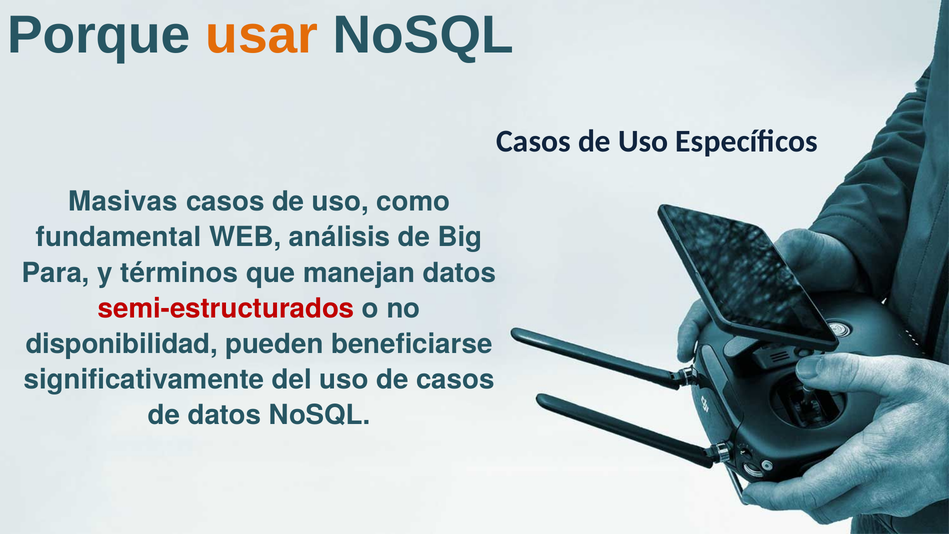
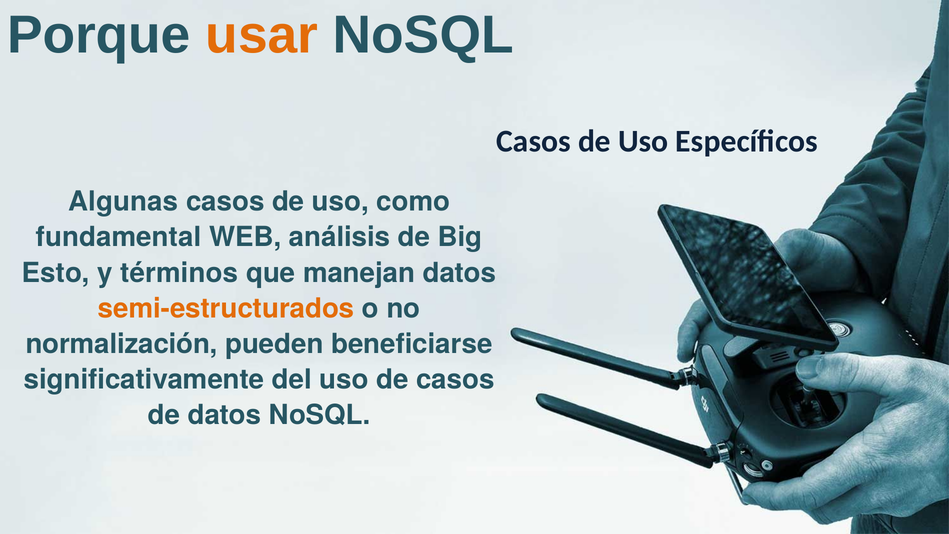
Masivas: Masivas -> Algunas
Para: Para -> Esto
semi-estructurados colour: red -> orange
disponibilidad: disponibilidad -> normalización
